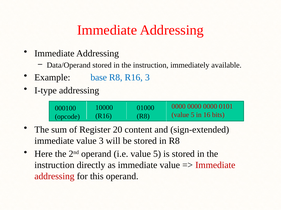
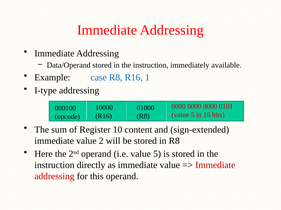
base: base -> case
R16 3: 3 -> 1
20: 20 -> 10
value 3: 3 -> 2
